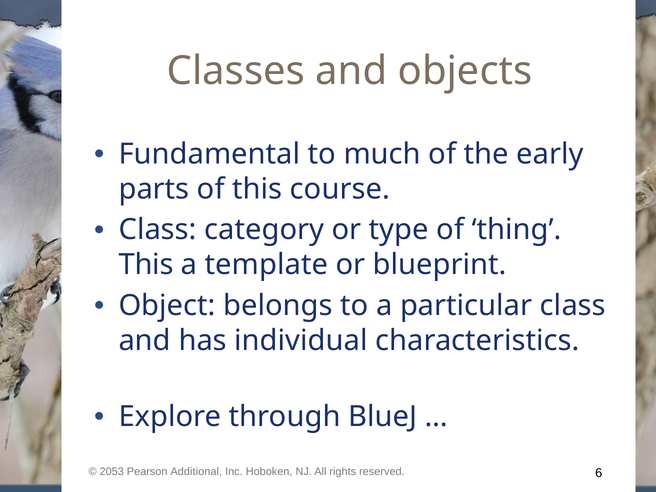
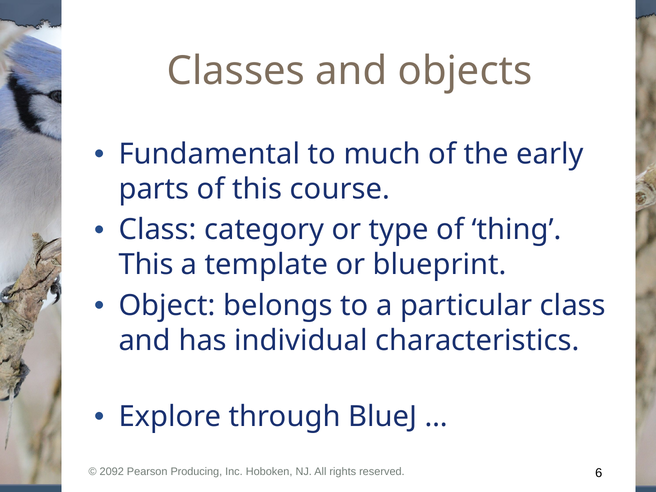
2053: 2053 -> 2092
Additional: Additional -> Producing
